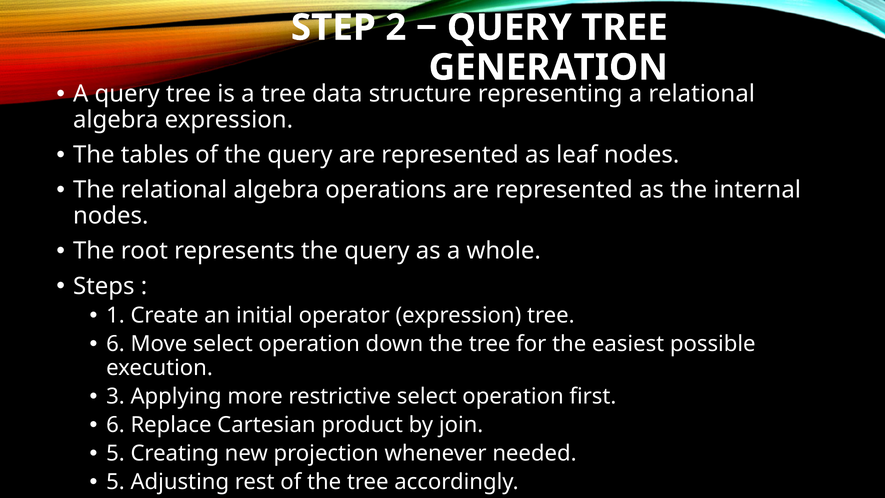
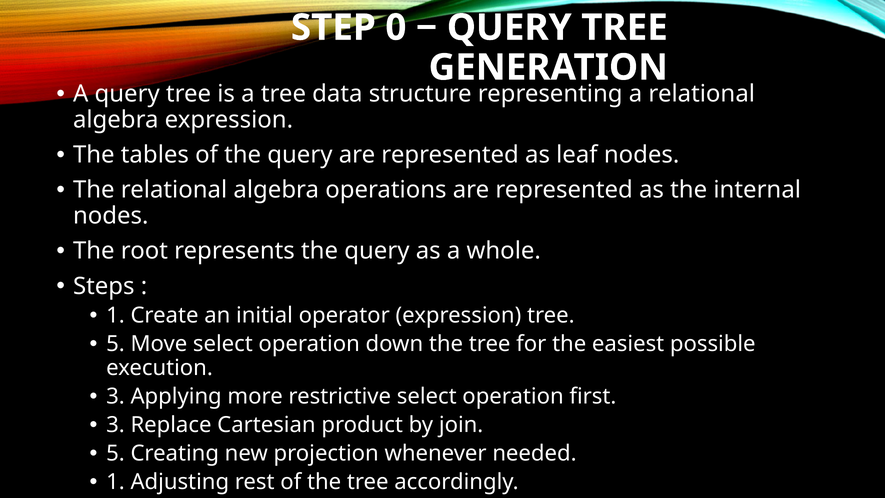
2: 2 -> 0
6 at (115, 344): 6 -> 5
6 at (115, 425): 6 -> 3
5 at (115, 482): 5 -> 1
